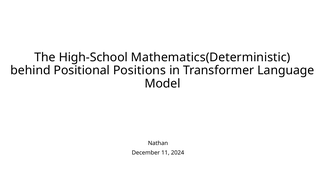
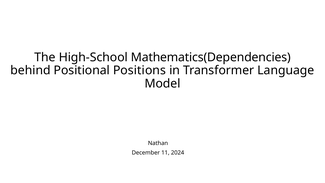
Mathematics(Deterministic: Mathematics(Deterministic -> Mathematics(Dependencies
